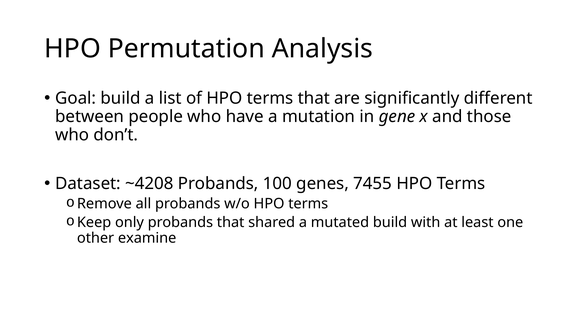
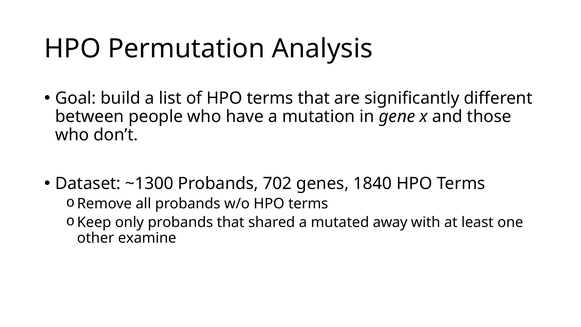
~4208: ~4208 -> ~1300
100: 100 -> 702
7455: 7455 -> 1840
mutated build: build -> away
